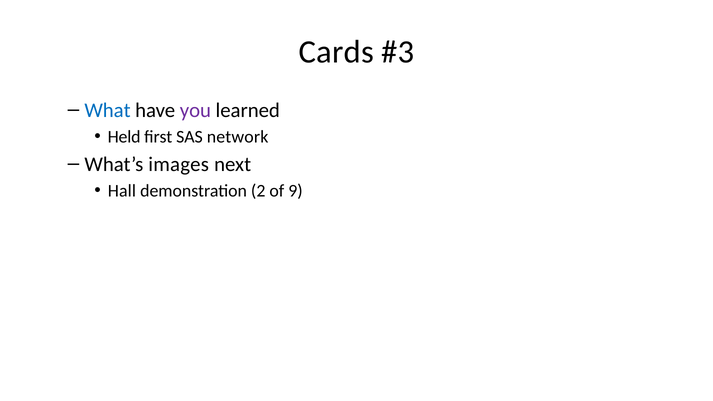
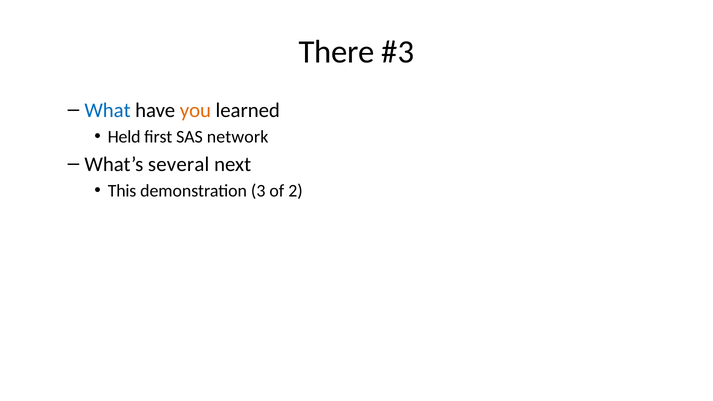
Cards: Cards -> There
you colour: purple -> orange
images: images -> several
Hall: Hall -> This
2: 2 -> 3
9: 9 -> 2
